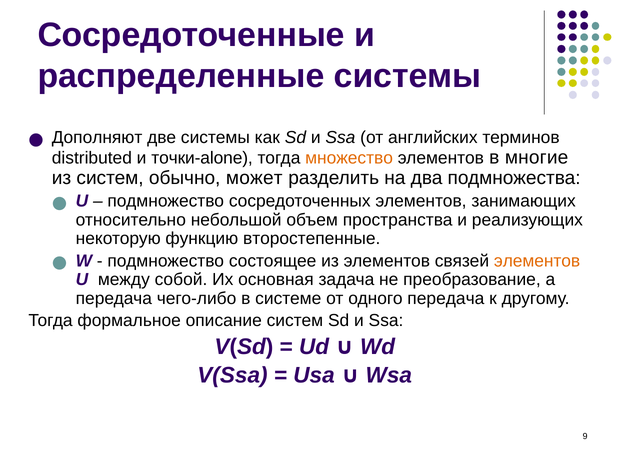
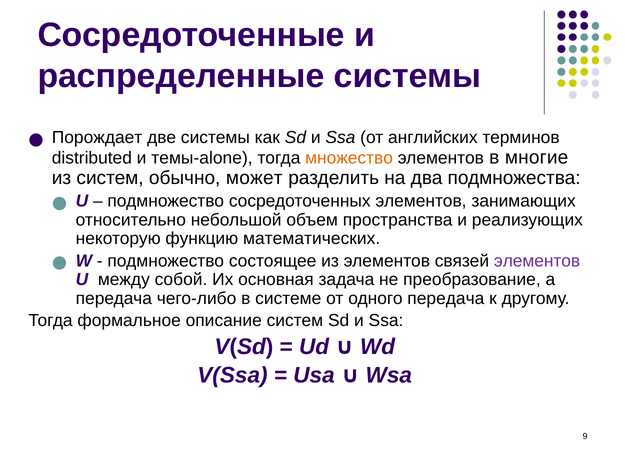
Дополняют: Дополняют -> Порождает
точки-alone: точки-alone -> темы-alone
второстепенные: второстепенные -> математических
элементов at (537, 261) colour: orange -> purple
